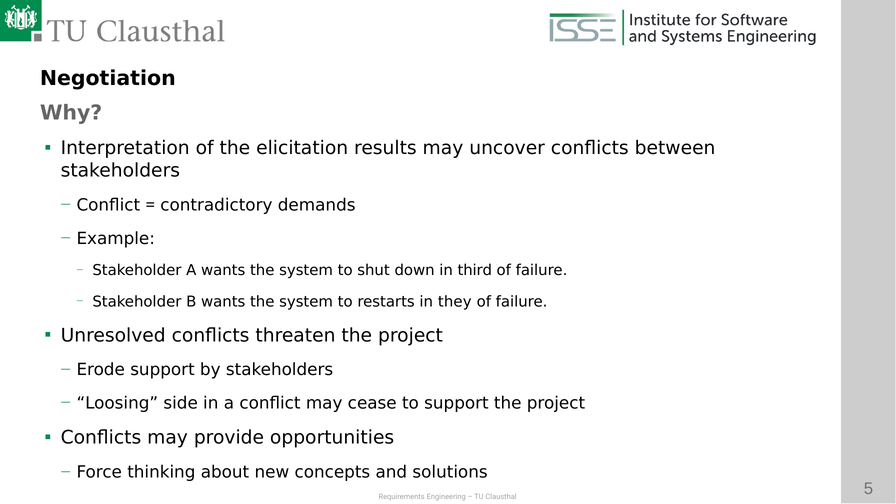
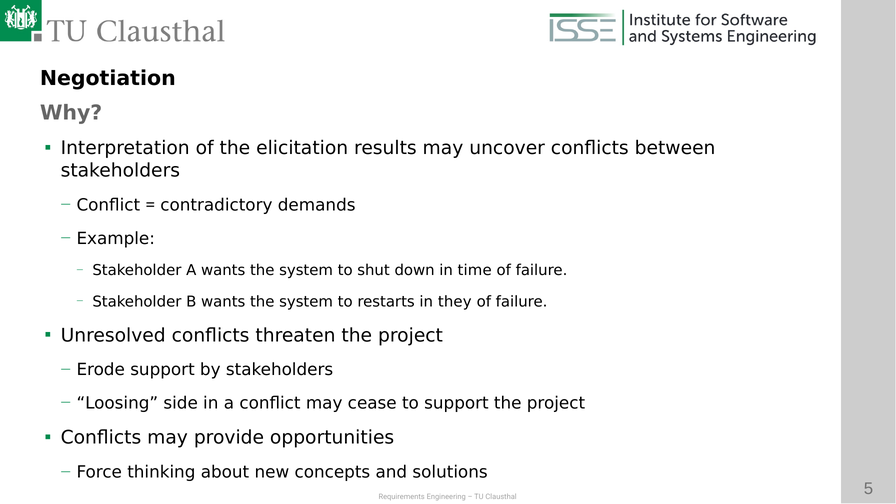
third: third -> time
